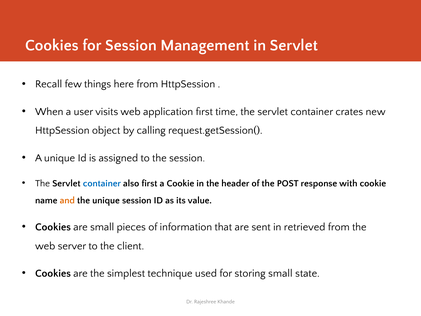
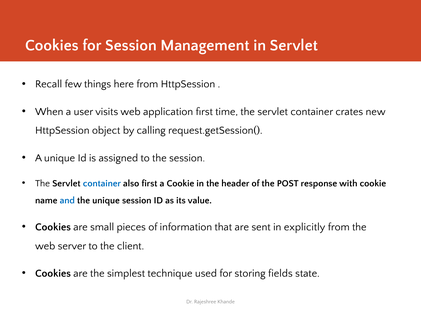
and colour: orange -> blue
retrieved: retrieved -> explicitly
storing small: small -> fields
